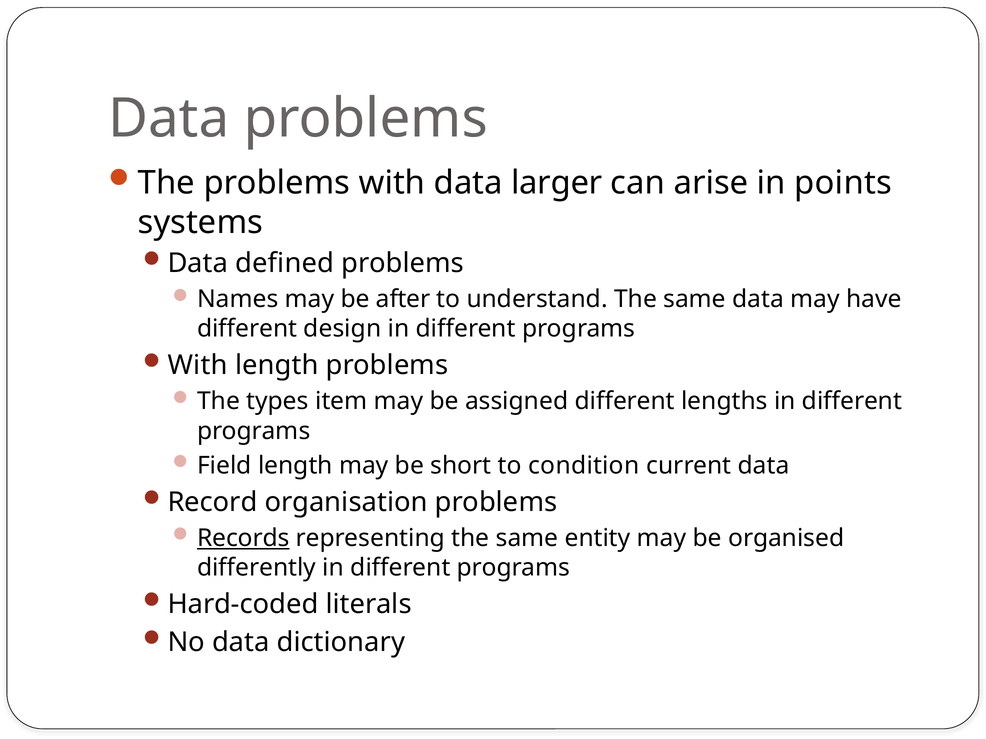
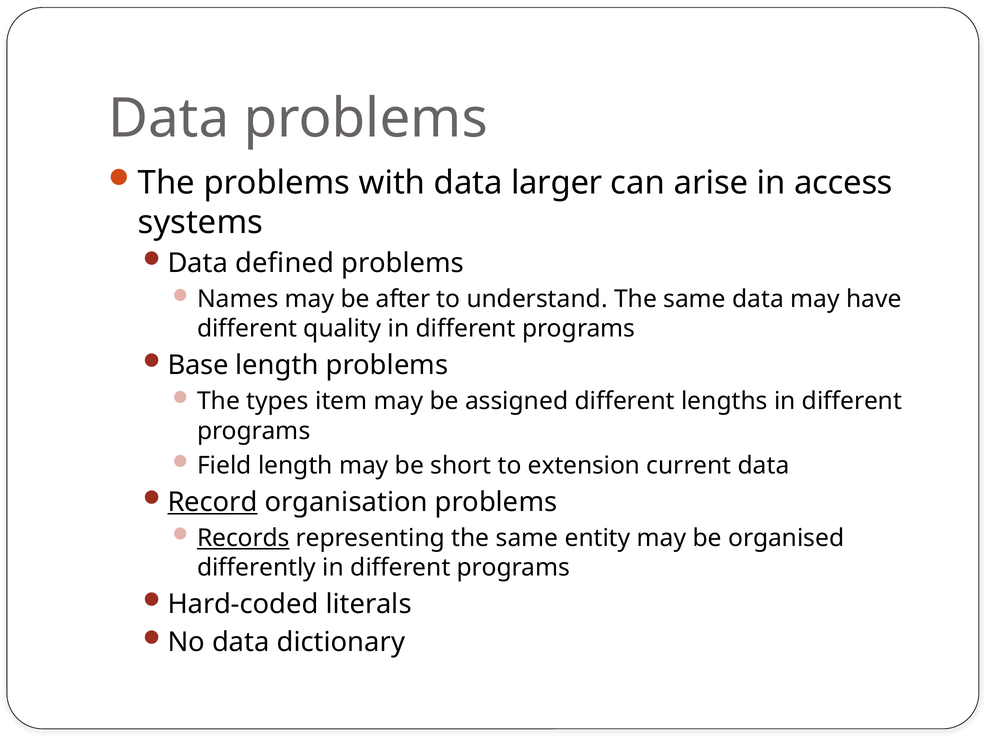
points: points -> access
design: design -> quality
With at (198, 365): With -> Base
condition: condition -> extension
Record underline: none -> present
